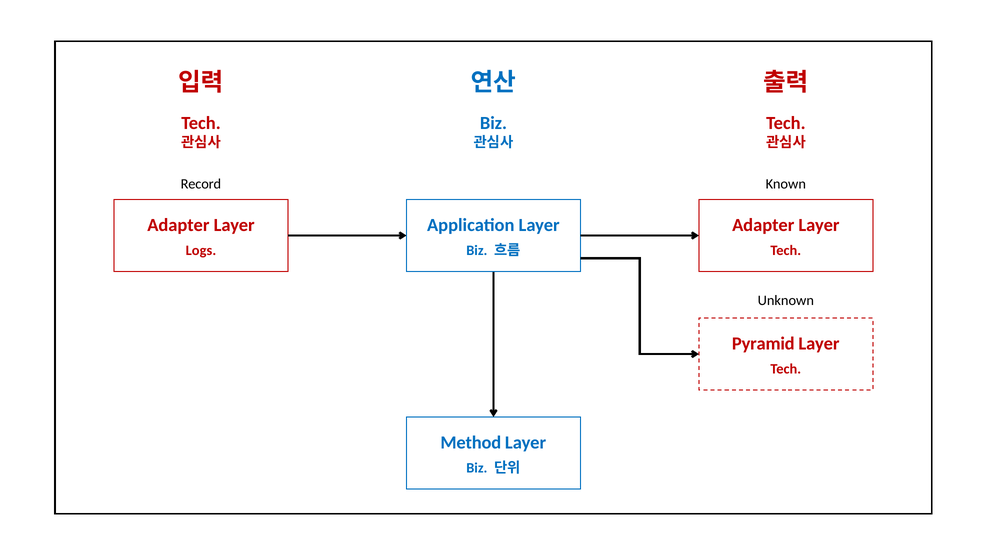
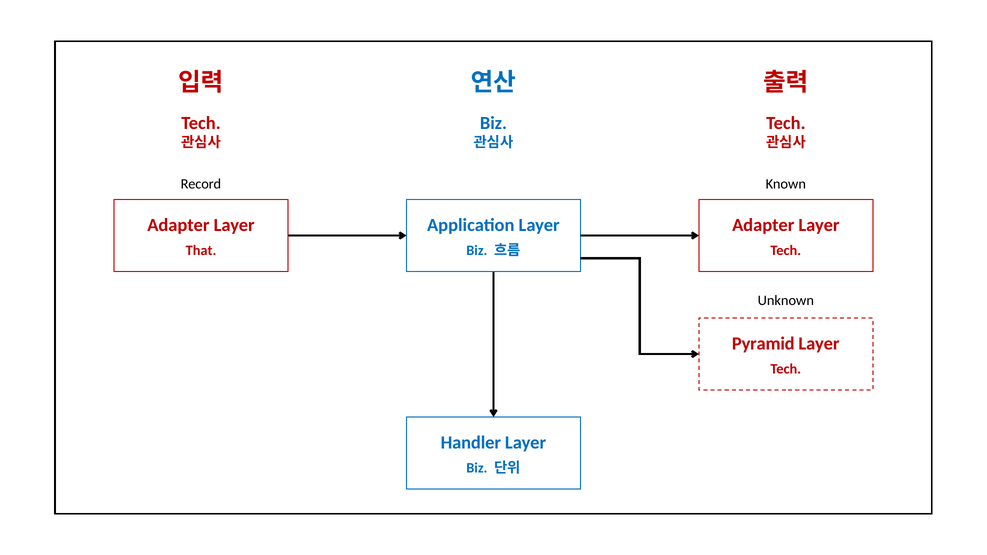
Logs: Logs -> That
Method: Method -> Handler
